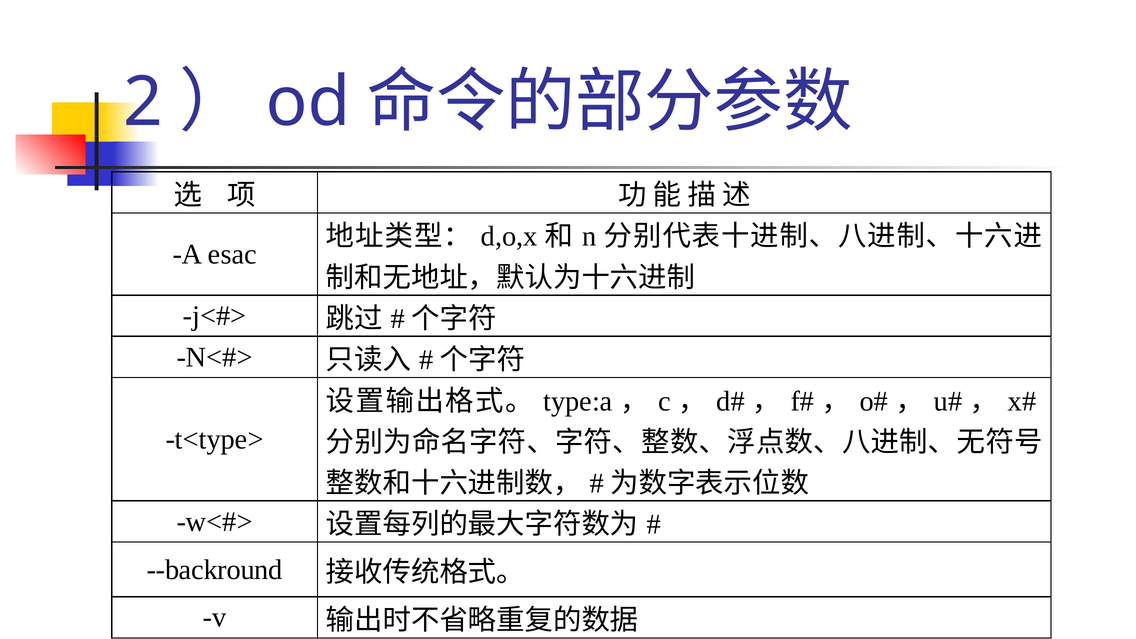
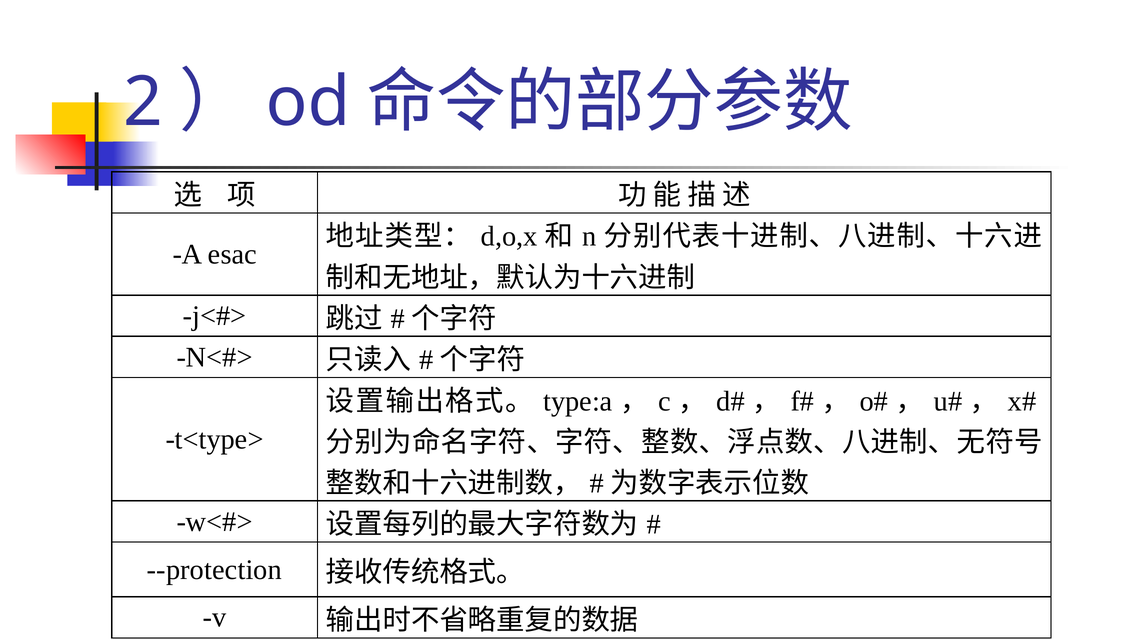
--backround: --backround -> --protection
